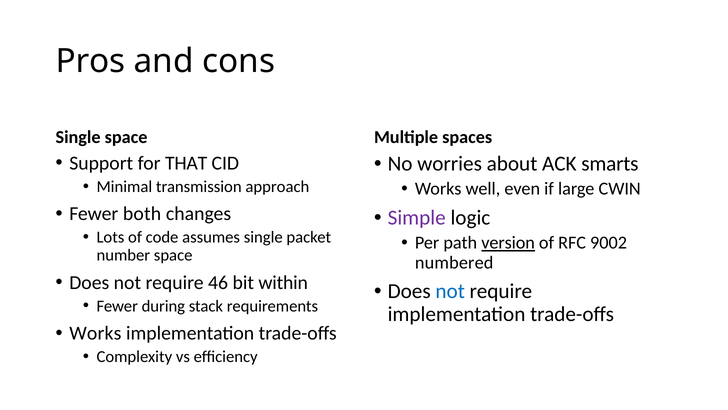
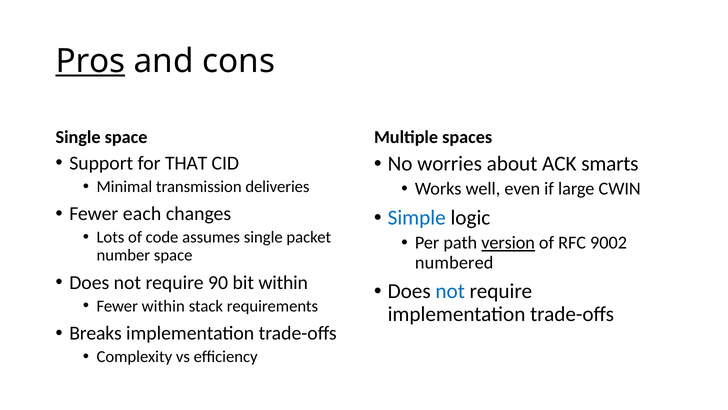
Pros underline: none -> present
approach: approach -> deliveries
both: both -> each
Simple colour: purple -> blue
46: 46 -> 90
Fewer during: during -> within
Works at (95, 333): Works -> Breaks
